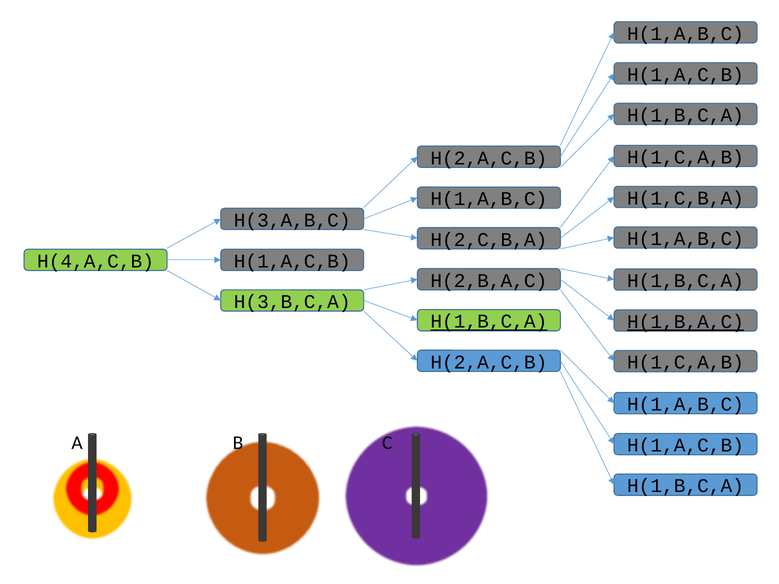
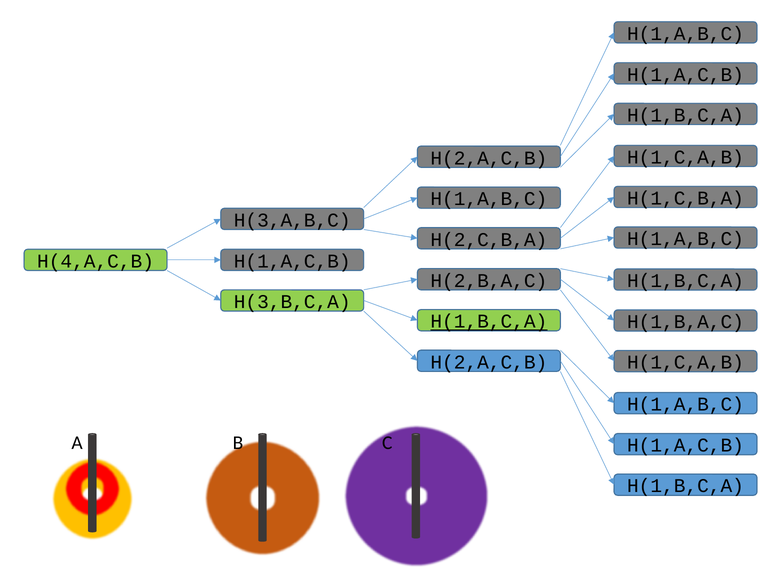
H(1,B,A,C underline: present -> none
